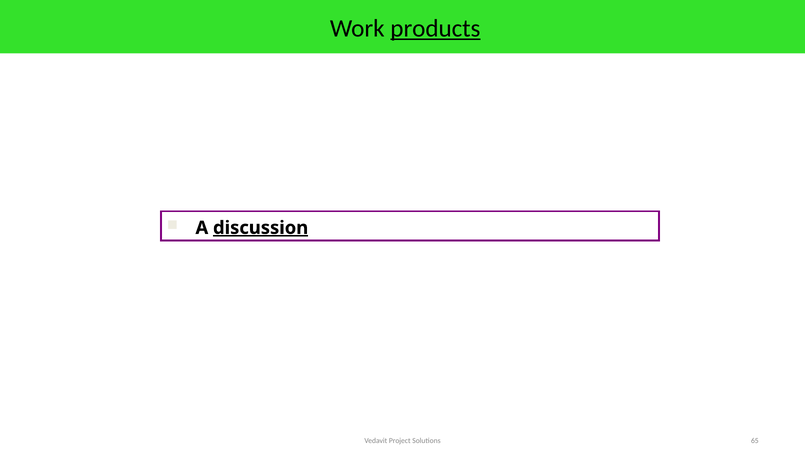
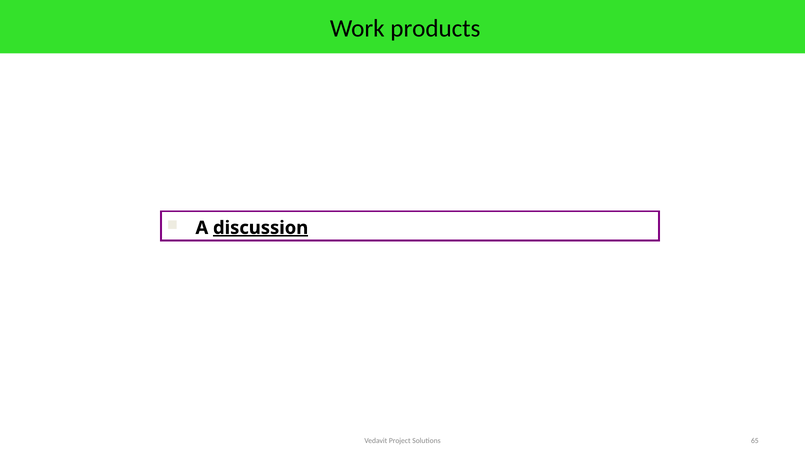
products underline: present -> none
